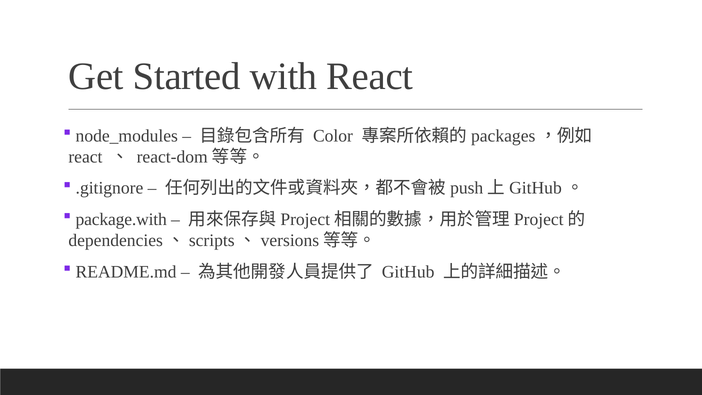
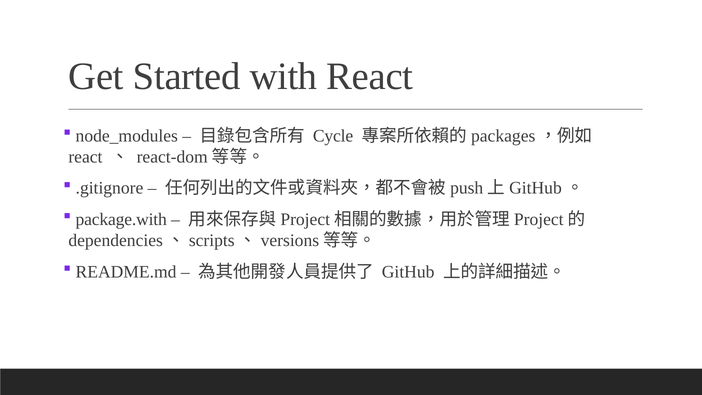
Color: Color -> Cycle
